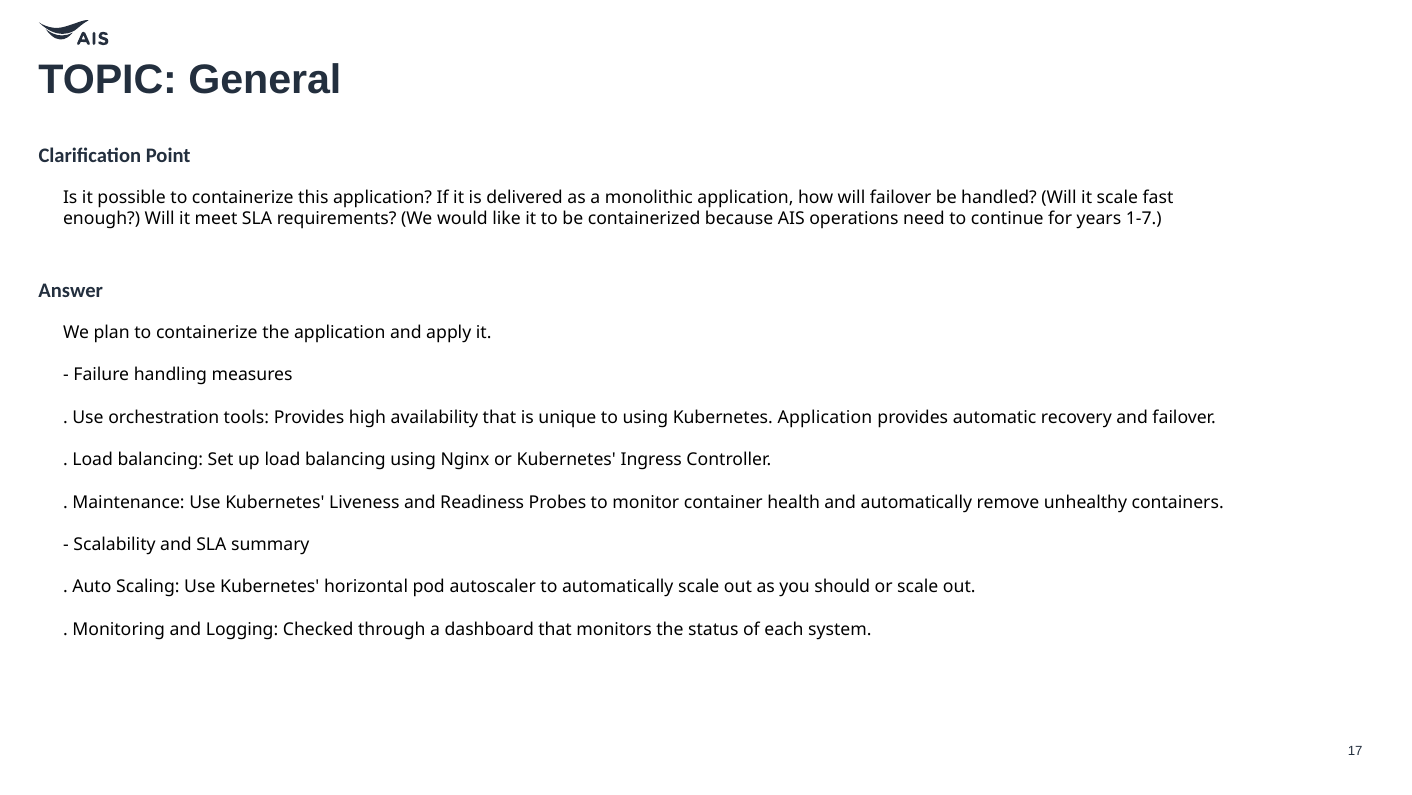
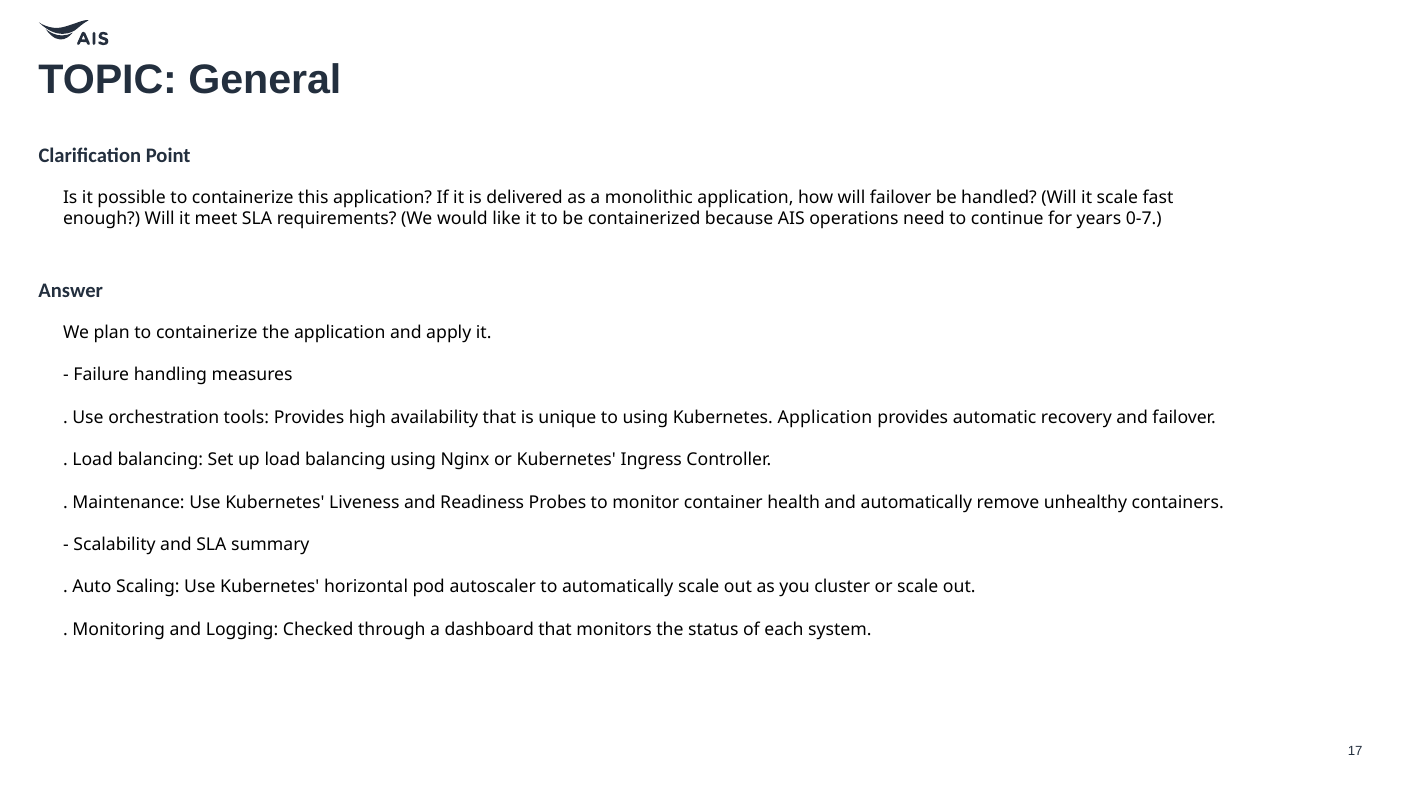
1-7: 1-7 -> 0-7
should: should -> cluster
